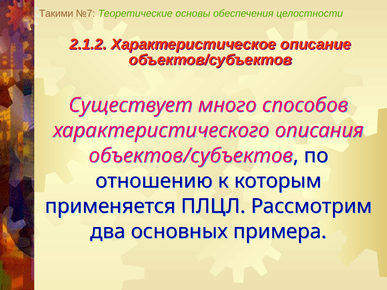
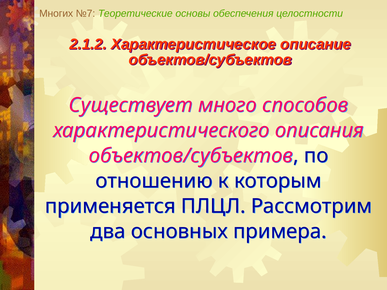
Такими: Такими -> Многих
